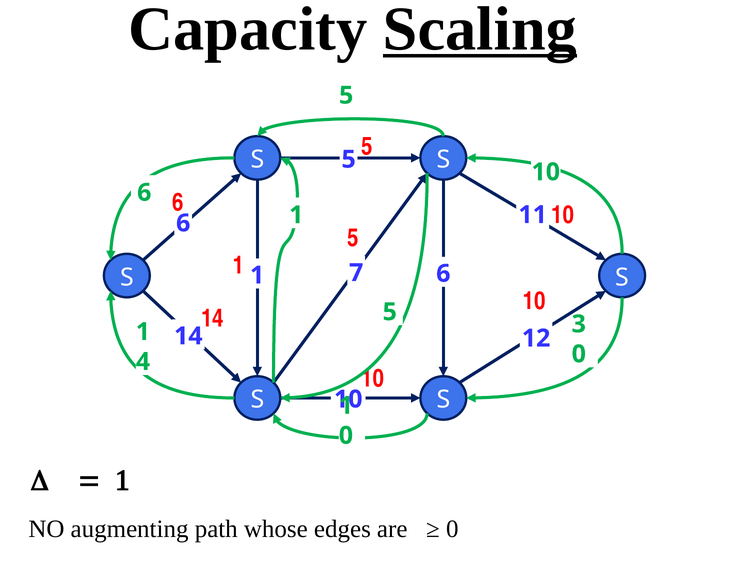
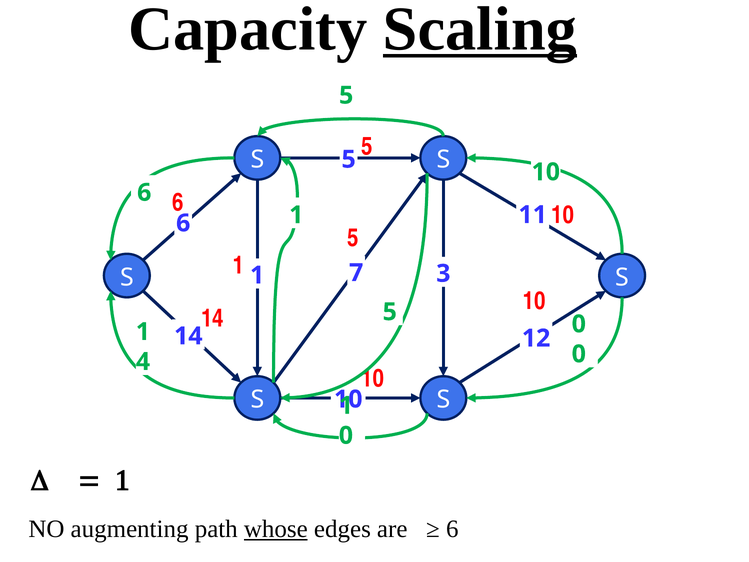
1 6: 6 -> 3
3 at (579, 324): 3 -> 0
whose underline: none -> present
0 at (452, 529): 0 -> 6
